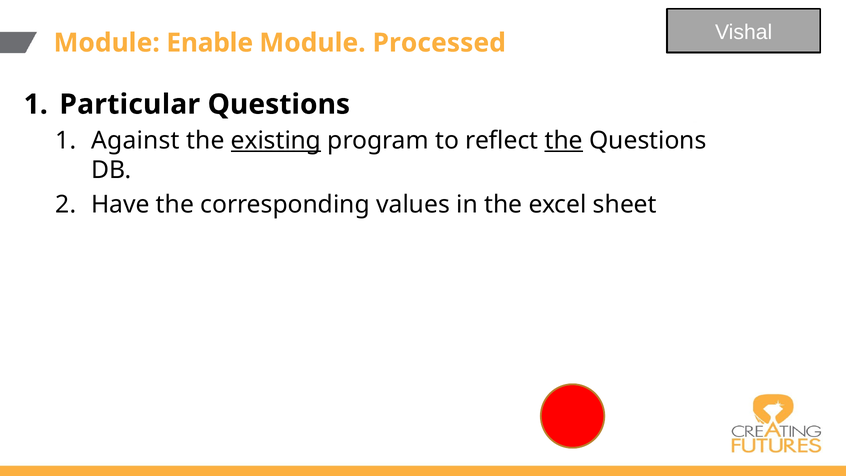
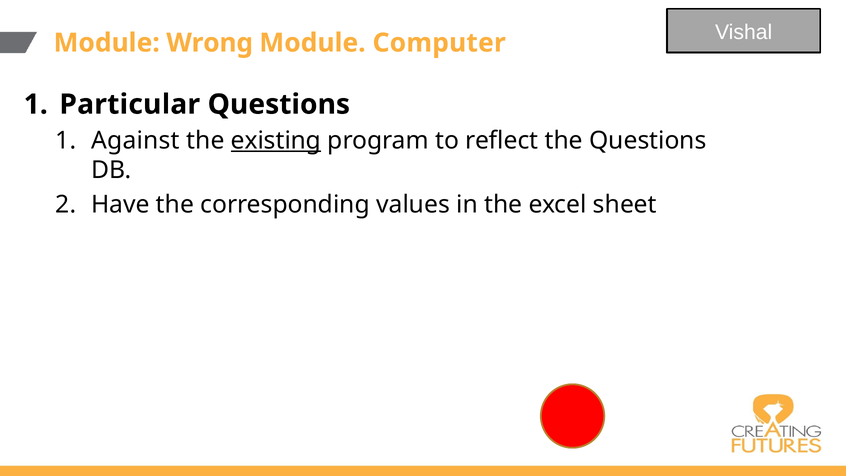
Enable: Enable -> Wrong
Processed: Processed -> Computer
the at (564, 141) underline: present -> none
